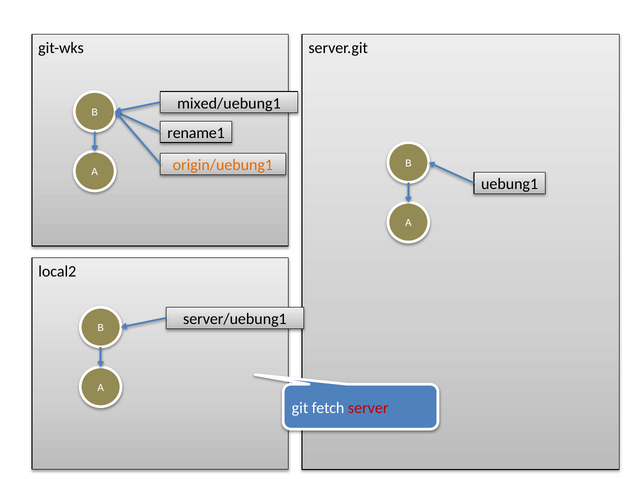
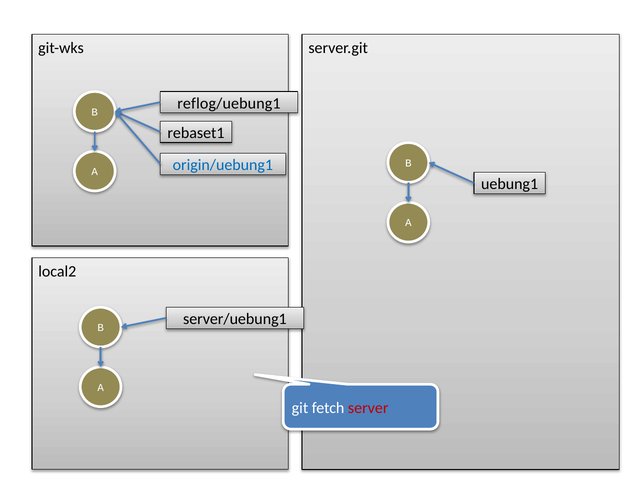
mixed/uebung1: mixed/uebung1 -> reflog/uebung1
rename1: rename1 -> rebaset1
origin/uebung1 colour: orange -> blue
